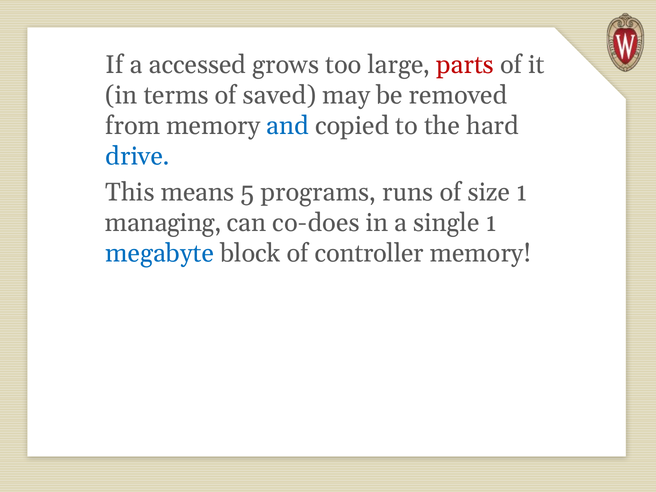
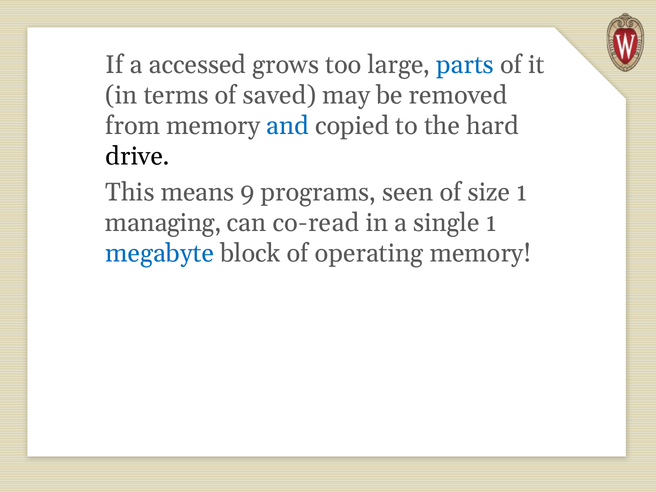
parts colour: red -> blue
drive colour: blue -> black
5: 5 -> 9
runs: runs -> seen
co-does: co-does -> co-read
controller: controller -> operating
